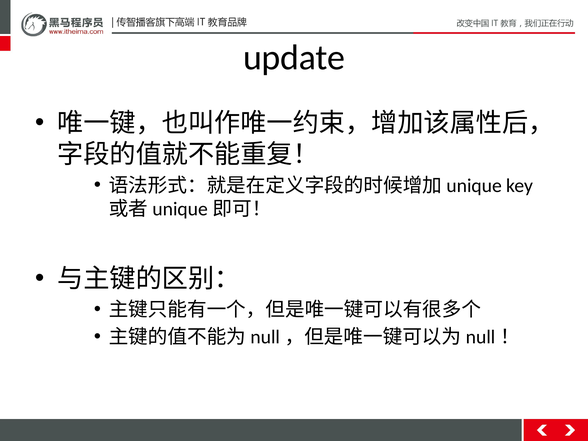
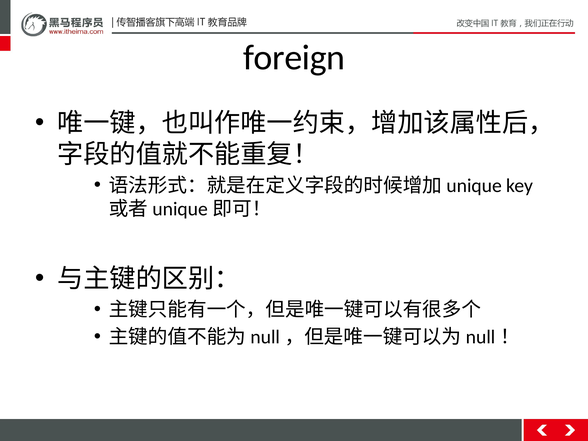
update: update -> foreign
